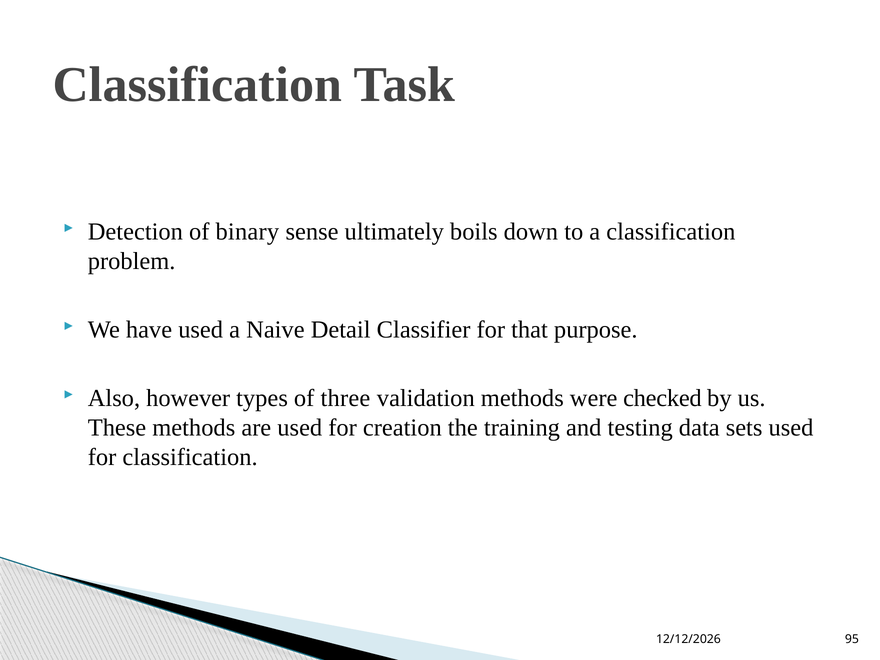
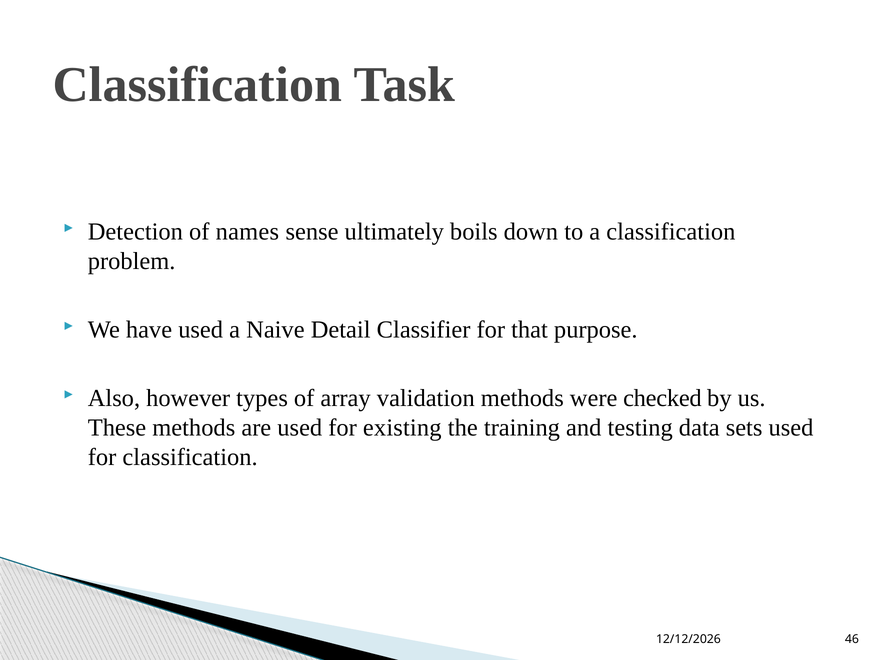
binary: binary -> names
three: three -> array
creation: creation -> existing
95: 95 -> 46
